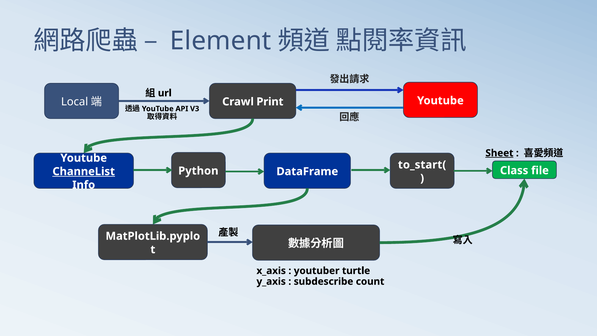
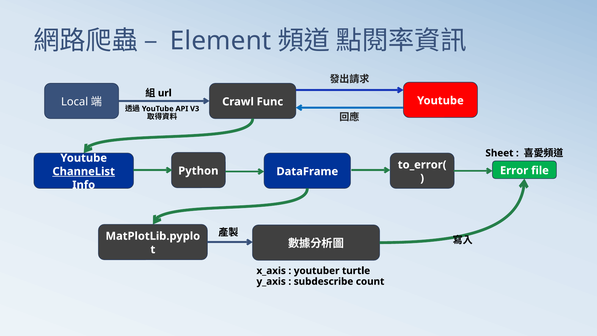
Print: Print -> Func
Sheet underline: present -> none
to_start(: to_start( -> to_error(
Class: Class -> Error
